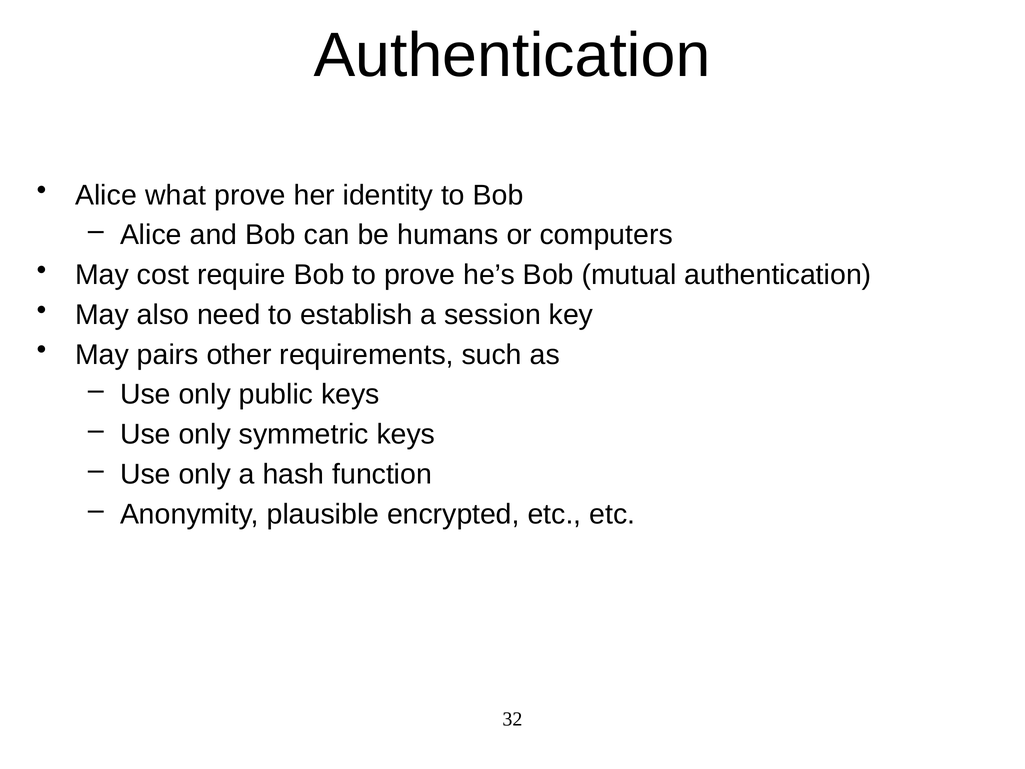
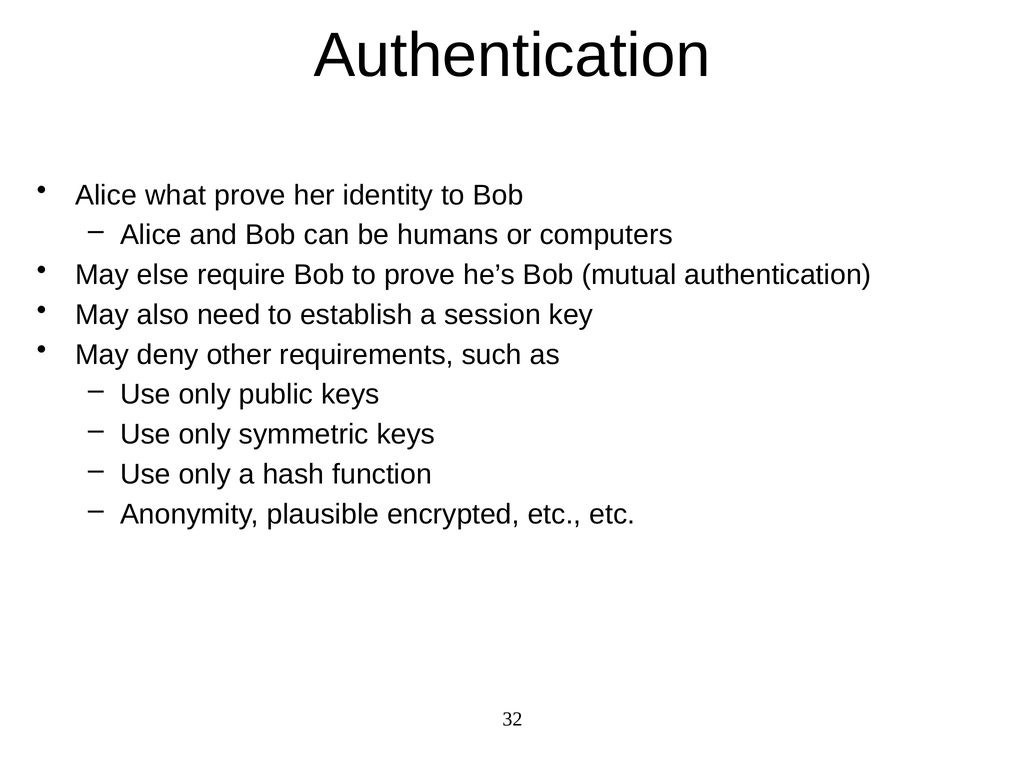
cost: cost -> else
pairs: pairs -> deny
